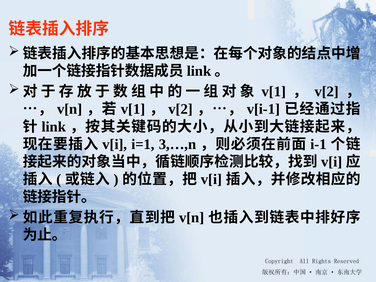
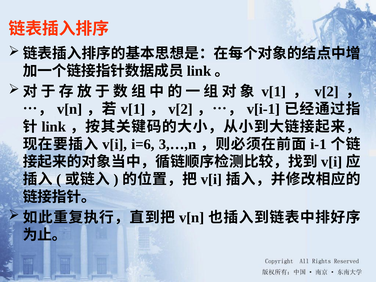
i=1: i=1 -> i=6
